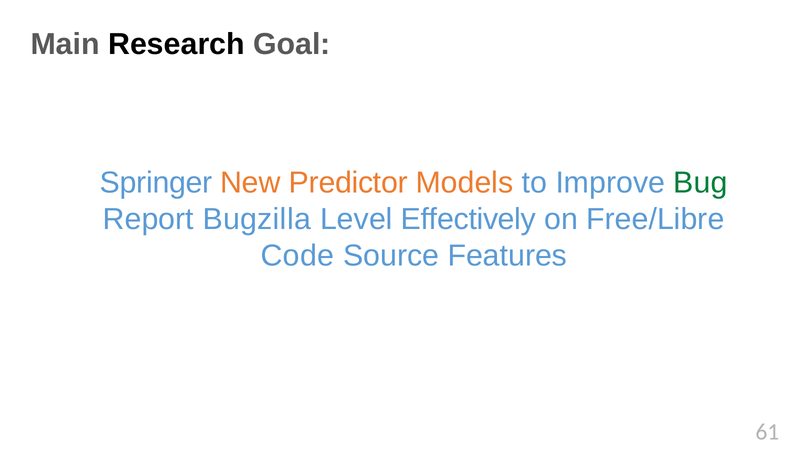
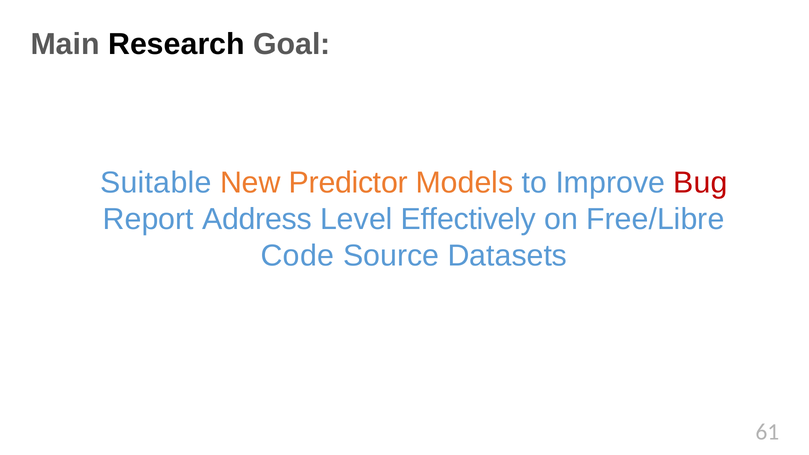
Springer: Springer -> Suitable
Bug colour: green -> red
Bugzilla: Bugzilla -> Address
Features: Features -> Datasets
